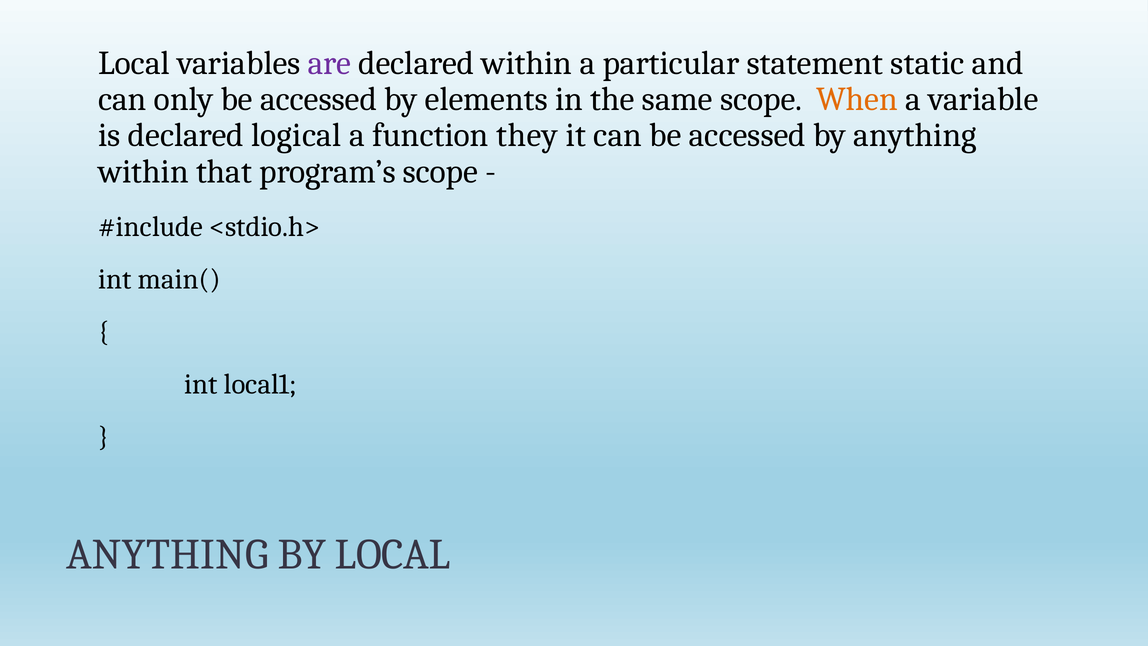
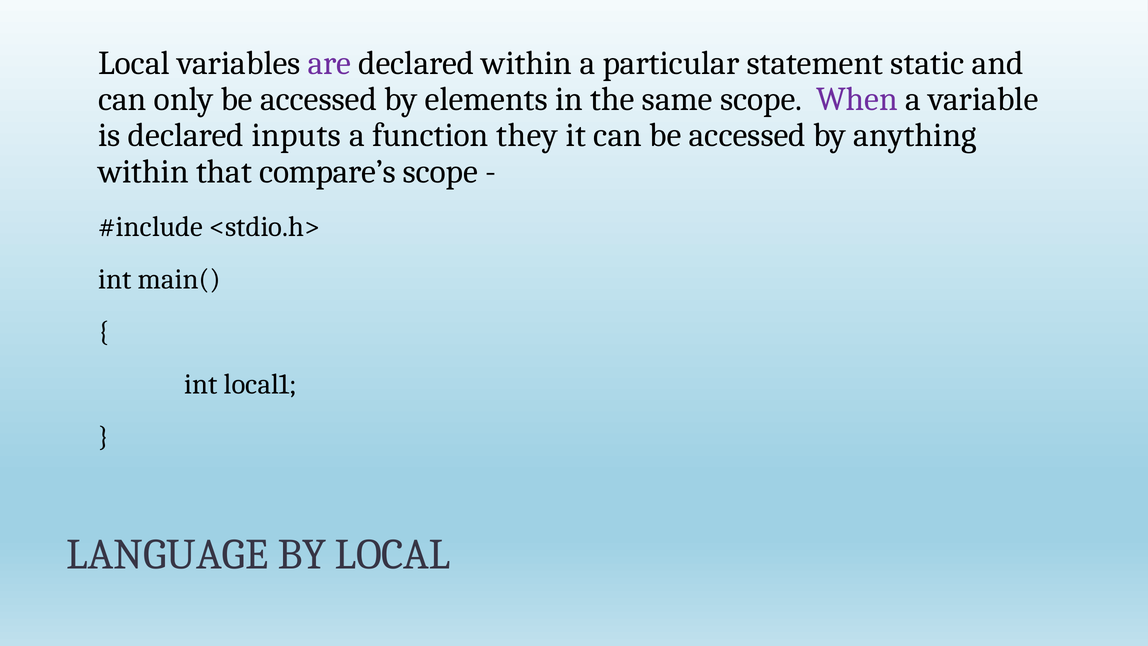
When colour: orange -> purple
logical: logical -> inputs
program’s: program’s -> compare’s
ANYTHING at (167, 555): ANYTHING -> LANGUAGE
